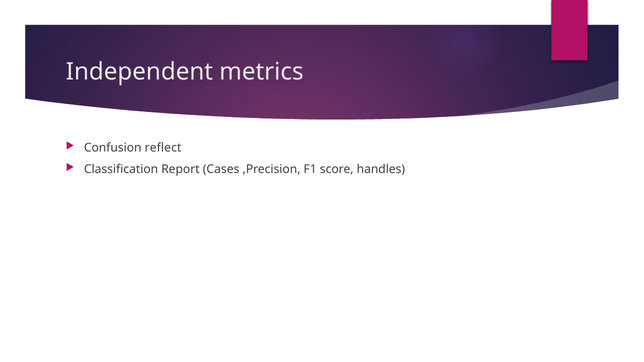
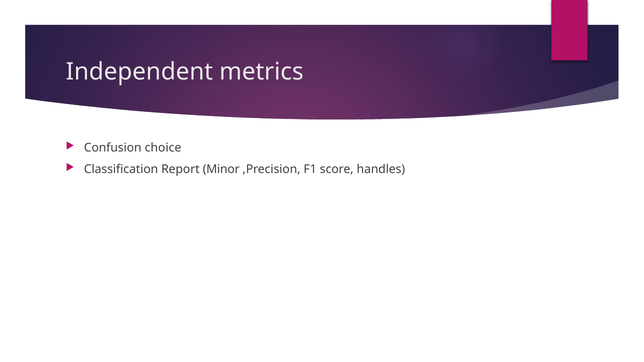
reflect: reflect -> choice
Cases: Cases -> Minor
